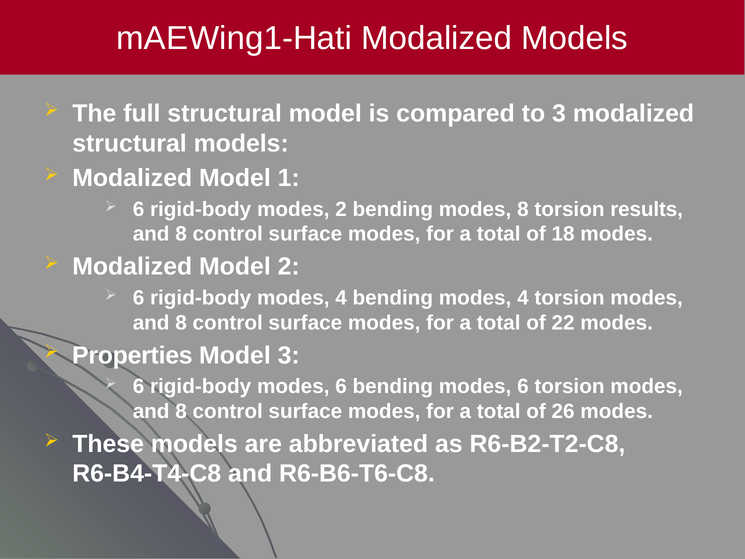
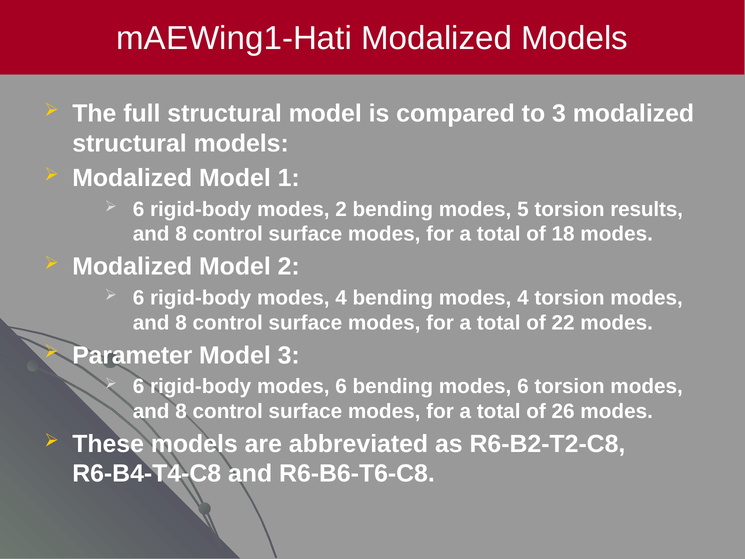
modes 8: 8 -> 5
Properties: Properties -> Parameter
